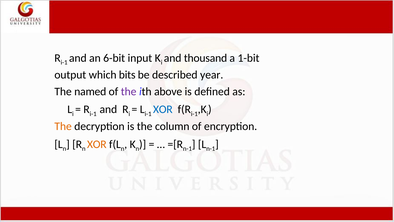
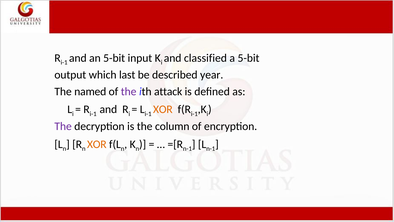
an 6-bit: 6-bit -> 5-bit
thousand: thousand -> classified
a 1-bit: 1-bit -> 5-bit
bits: bits -> last
above: above -> attack
XOR at (163, 109) colour: blue -> orange
The at (63, 126) colour: orange -> purple
